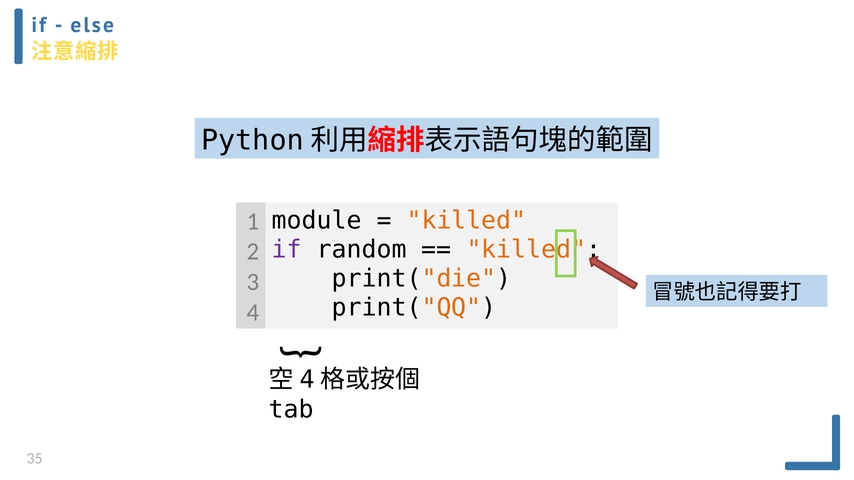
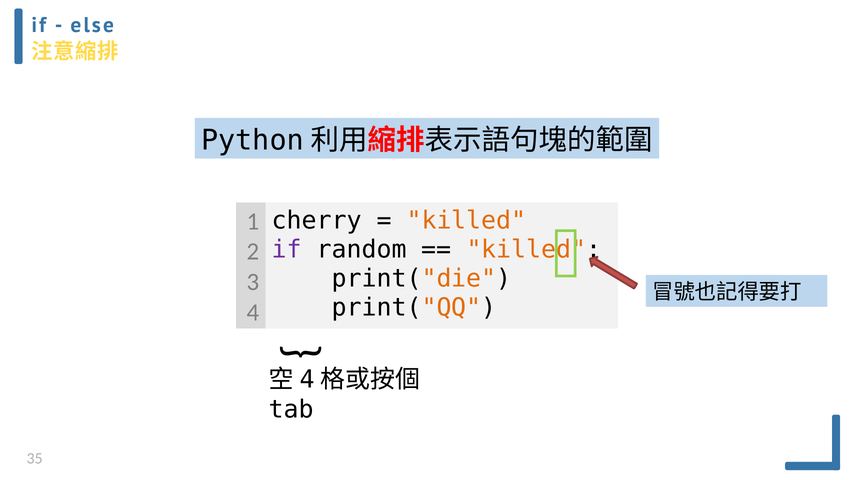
module: module -> cherry
